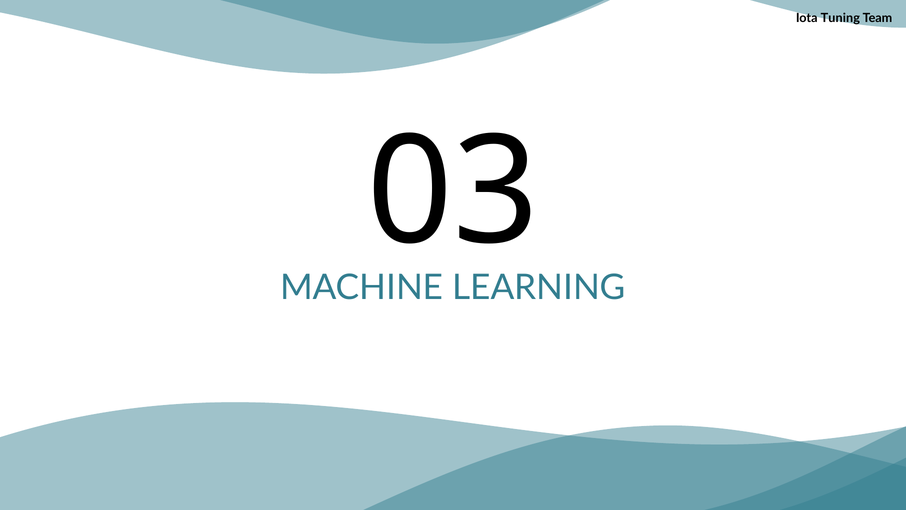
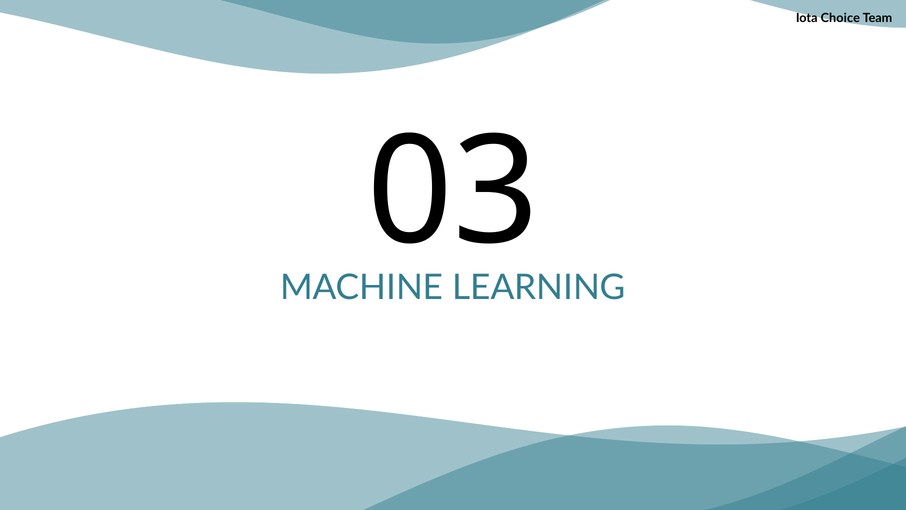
Tuning: Tuning -> Choice
